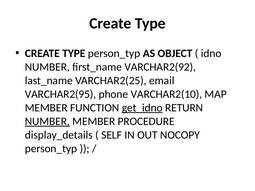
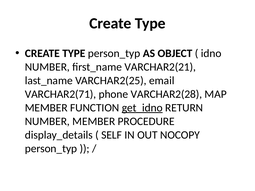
VARCHAR2(92: VARCHAR2(92 -> VARCHAR2(21
VARCHAR2(95: VARCHAR2(95 -> VARCHAR2(71
VARCHAR2(10: VARCHAR2(10 -> VARCHAR2(28
NUMBER at (47, 122) underline: present -> none
